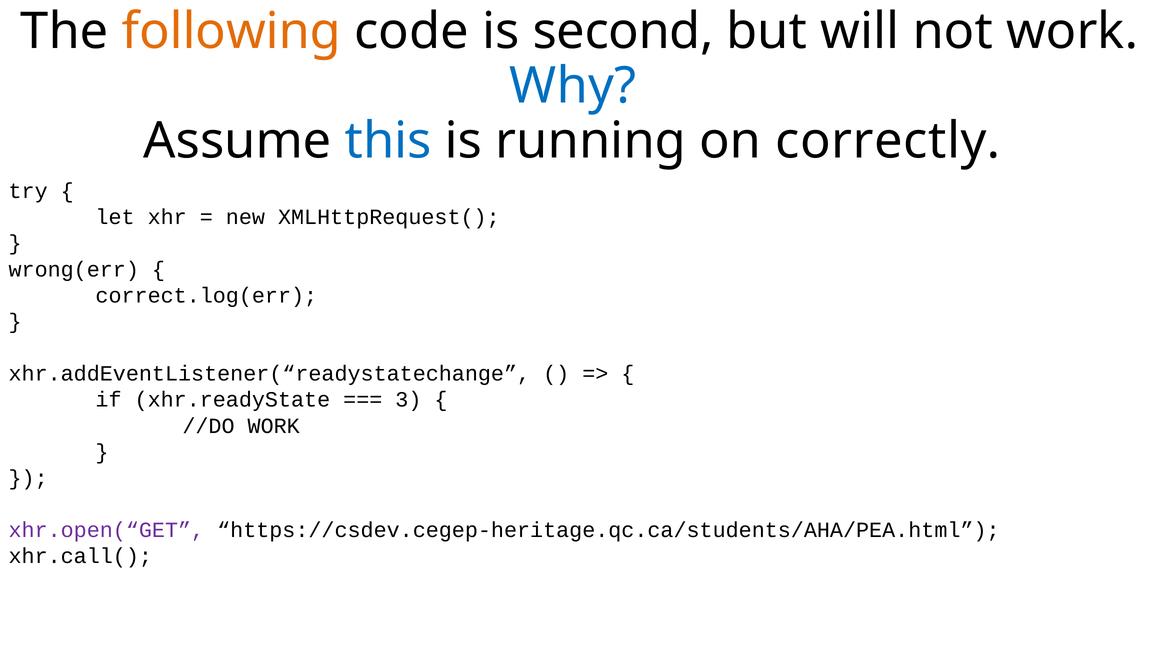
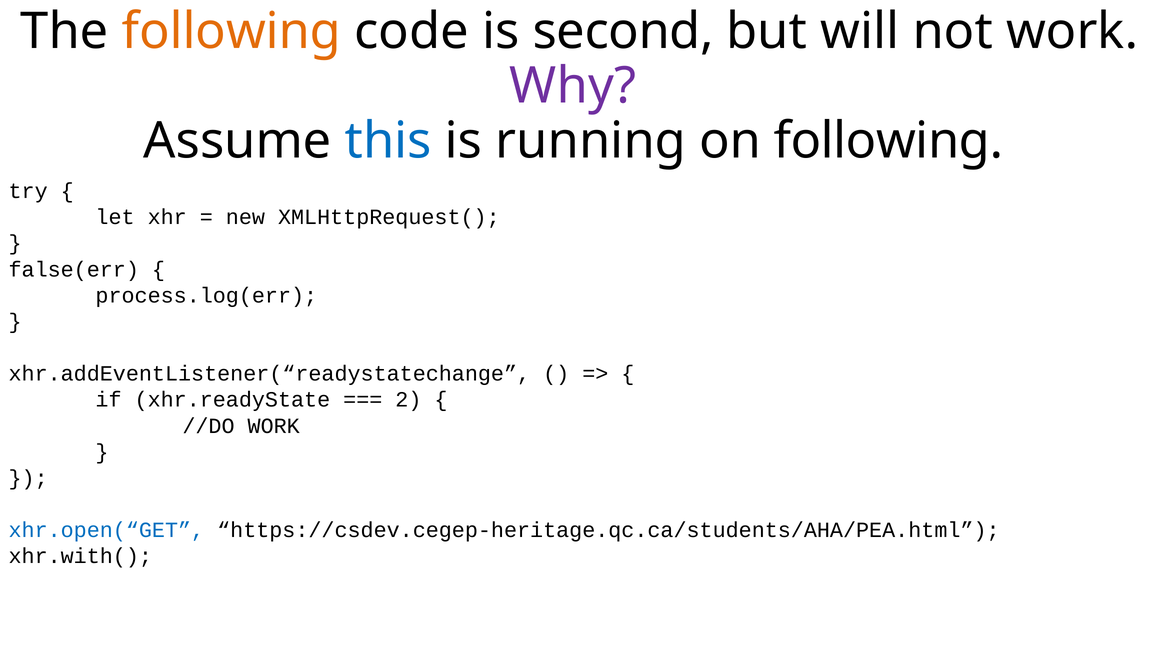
Why colour: blue -> purple
on correctly: correctly -> following
wrong(err: wrong(err -> false(err
correct.log(err: correct.log(err -> process.log(err
3: 3 -> 2
xhr.open(“GET colour: purple -> blue
xhr.call(: xhr.call( -> xhr.with(
